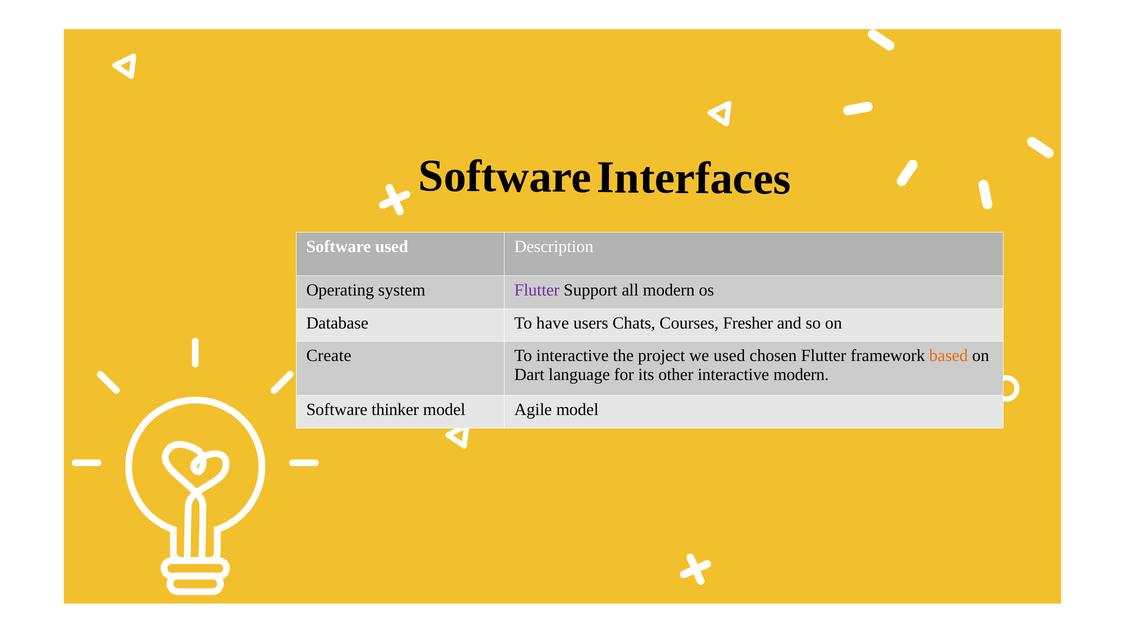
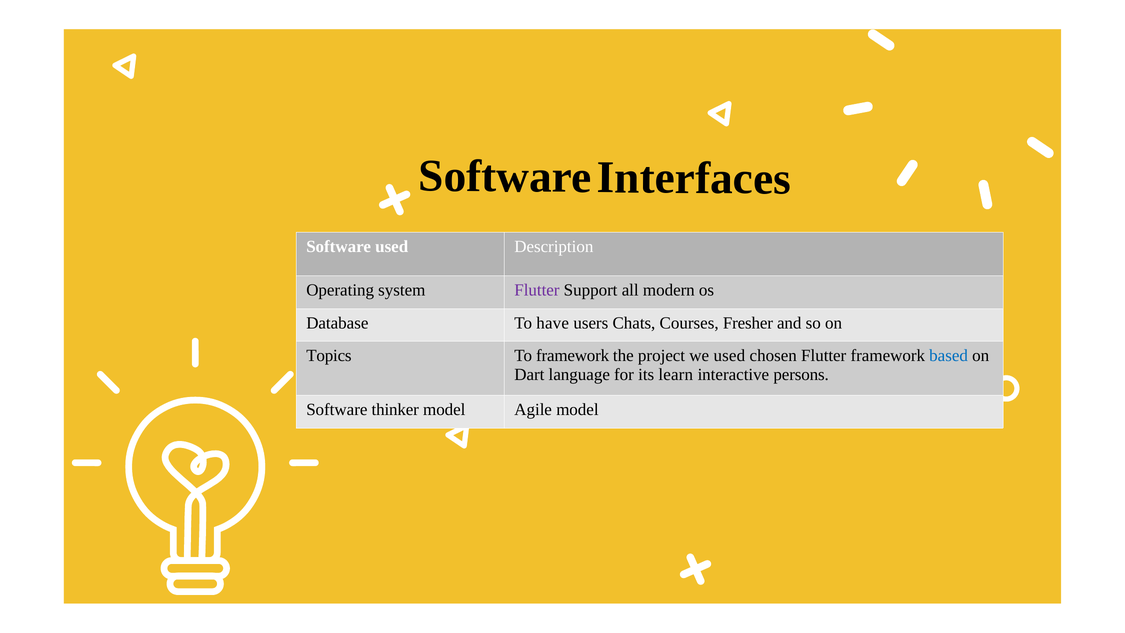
Create: Create -> Topics
To interactive: interactive -> framework
based colour: orange -> blue
other: other -> learn
interactive modern: modern -> persons
